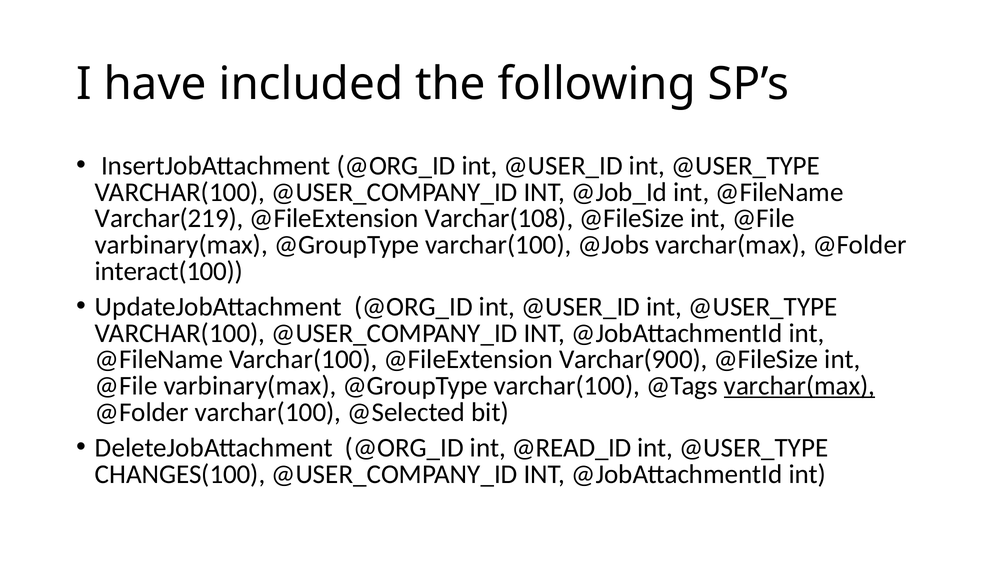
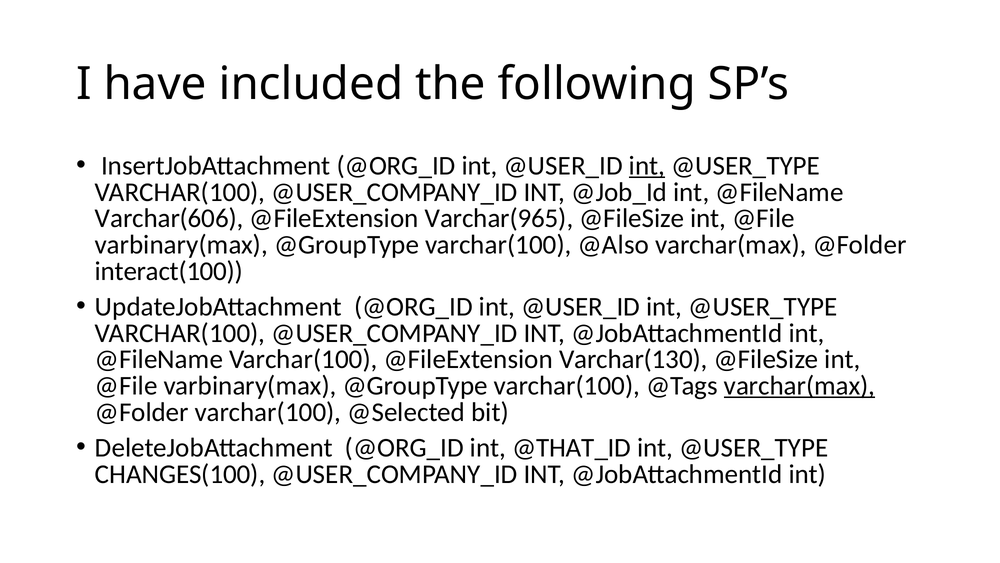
int at (647, 166) underline: none -> present
Varchar(219: Varchar(219 -> Varchar(606
Varchar(108: Varchar(108 -> Varchar(965
@Jobs: @Jobs -> @Also
Varchar(900: Varchar(900 -> Varchar(130
@READ_ID: @READ_ID -> @THAT_ID
